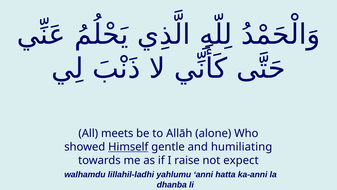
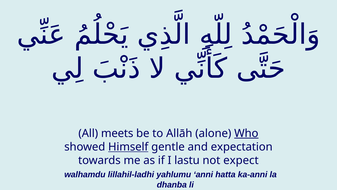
Who underline: none -> present
humiliating: humiliating -> expectation
raise: raise -> lastu
